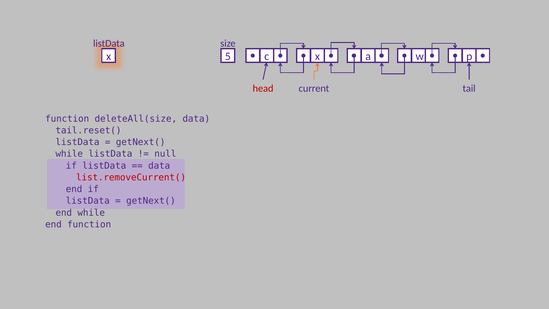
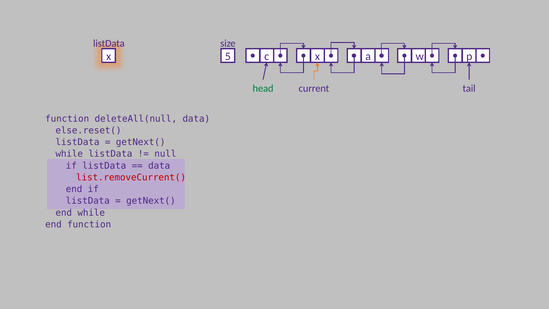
head colour: red -> green
deleteAll(size: deleteAll(size -> deleteAll(null
tail.reset(: tail.reset( -> else.reset(
